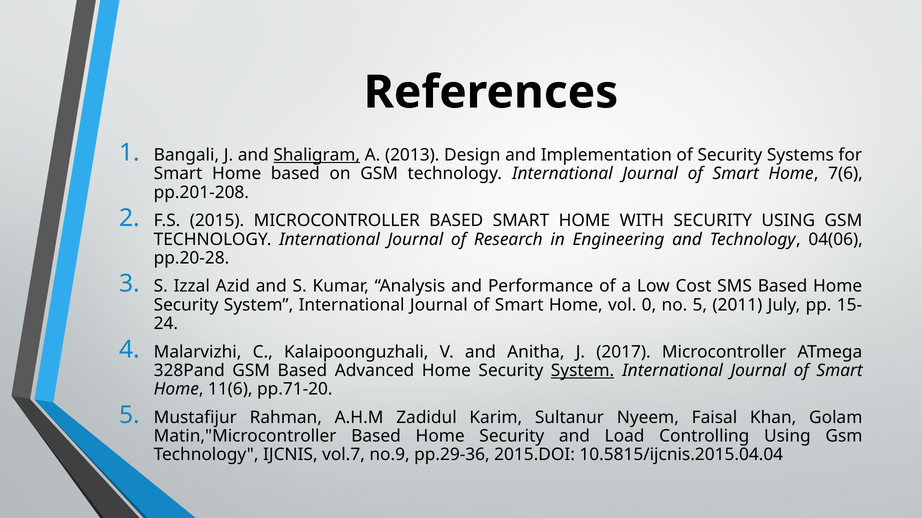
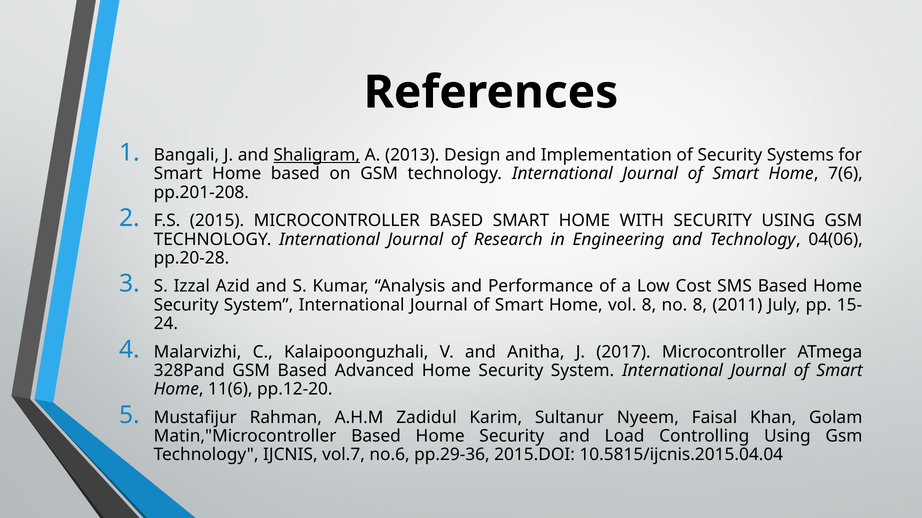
vol 0: 0 -> 8
no 5: 5 -> 8
System at (583, 371) underline: present -> none
pp.71-20: pp.71-20 -> pp.12-20
no.9: no.9 -> no.6
